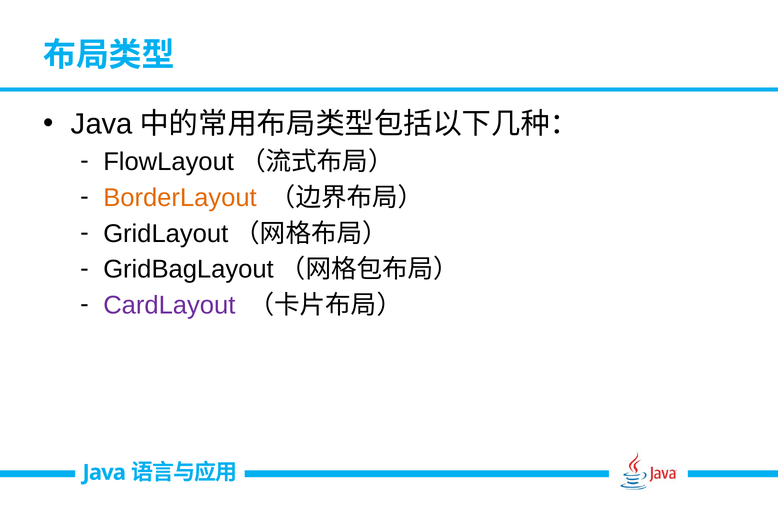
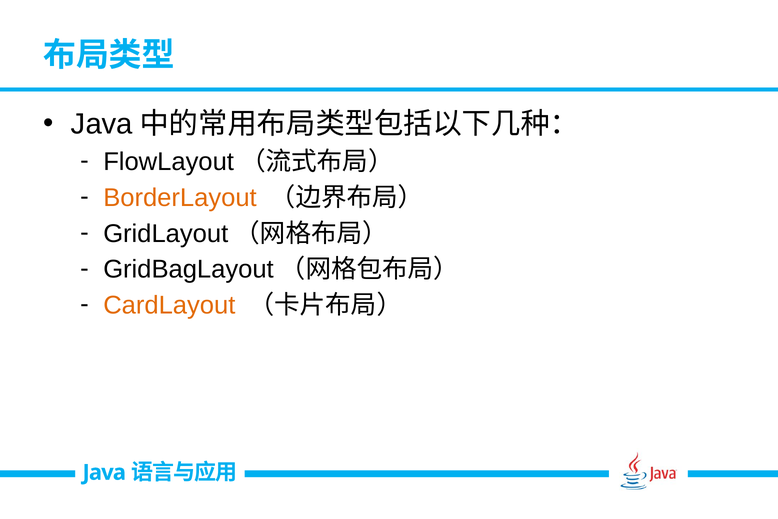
CardLayout colour: purple -> orange
